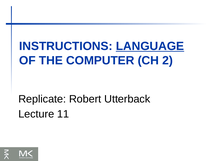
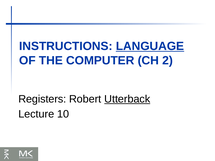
Replicate: Replicate -> Registers
Utterback underline: none -> present
11: 11 -> 10
